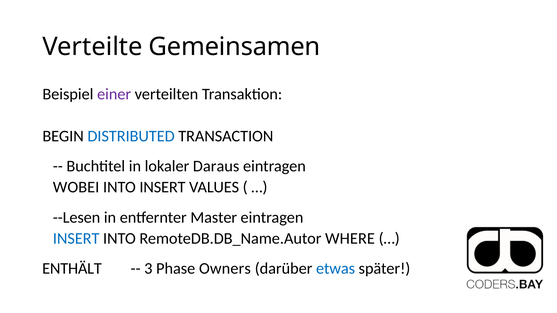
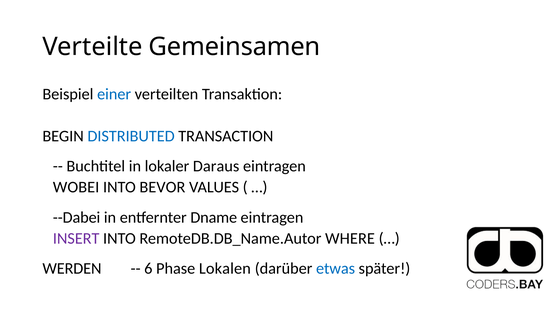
einer colour: purple -> blue
INTO INSERT: INSERT -> BEVOR
--Lesen: --Lesen -> --Dabei
Master: Master -> Dname
INSERT at (76, 239) colour: blue -> purple
ENTHÄLT: ENTHÄLT -> WERDEN
3: 3 -> 6
Owners: Owners -> Lokalen
